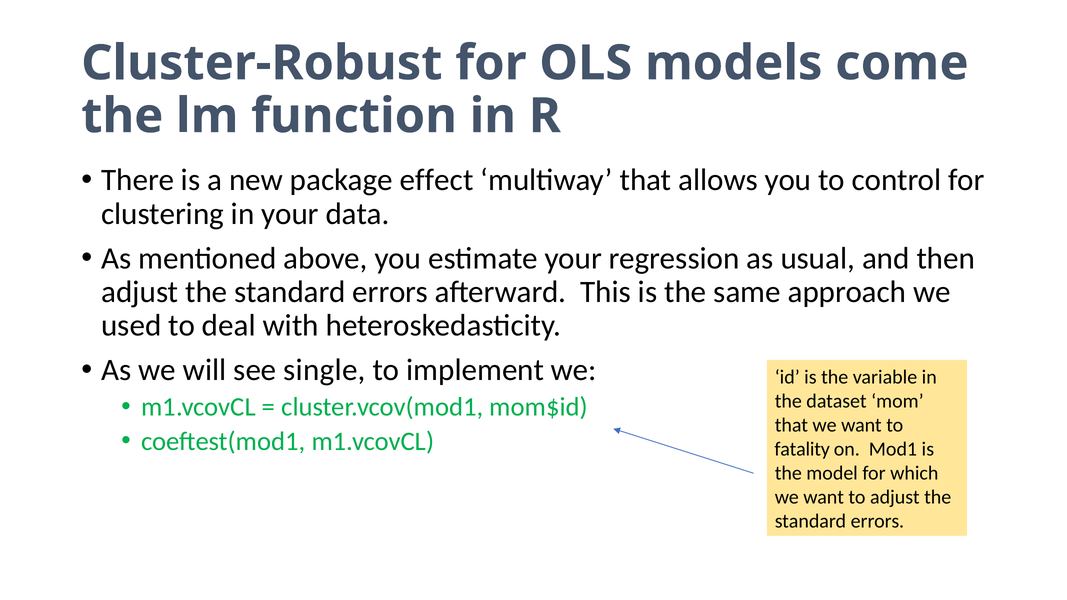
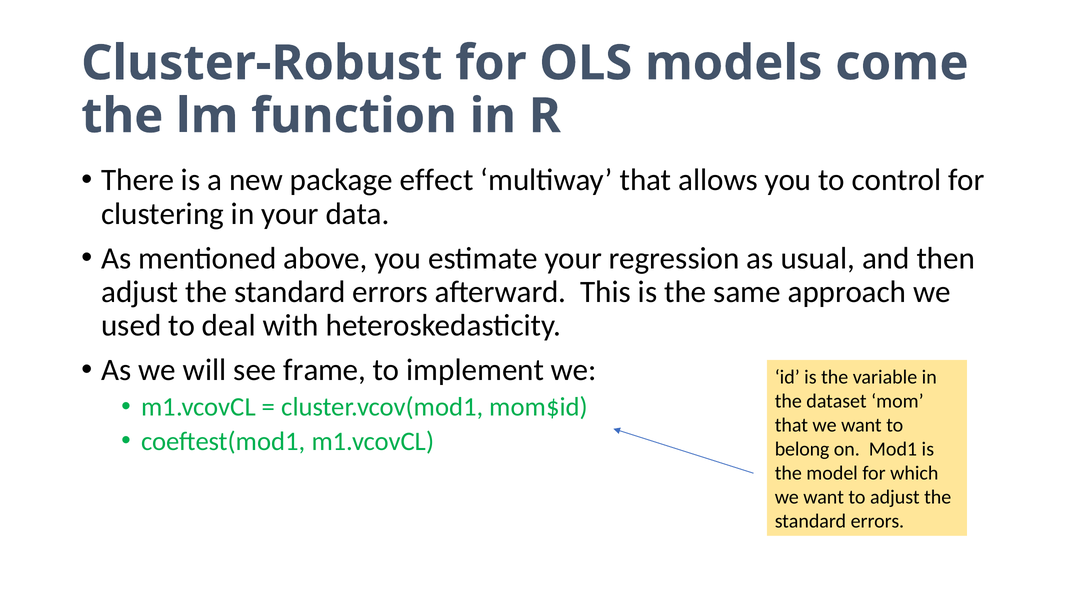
single: single -> frame
fatality: fatality -> belong
